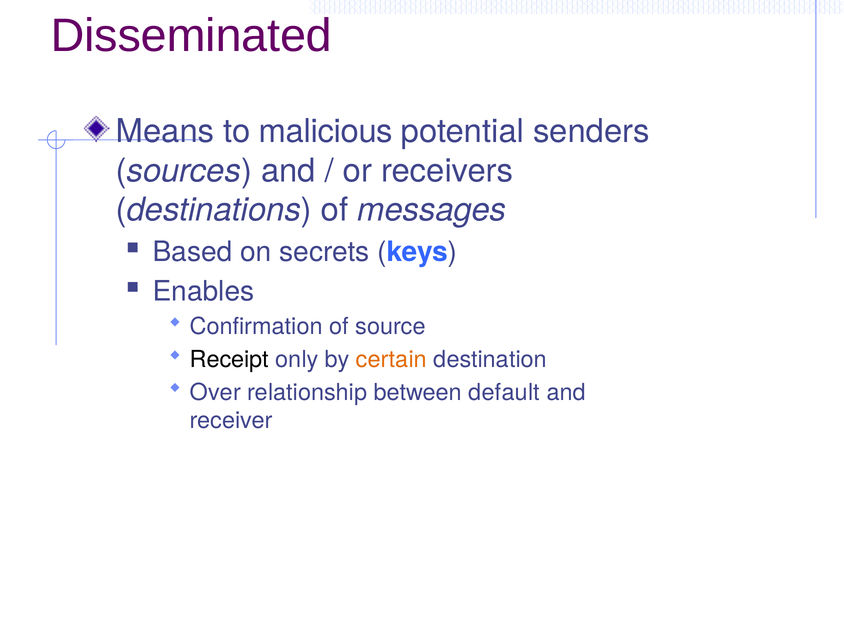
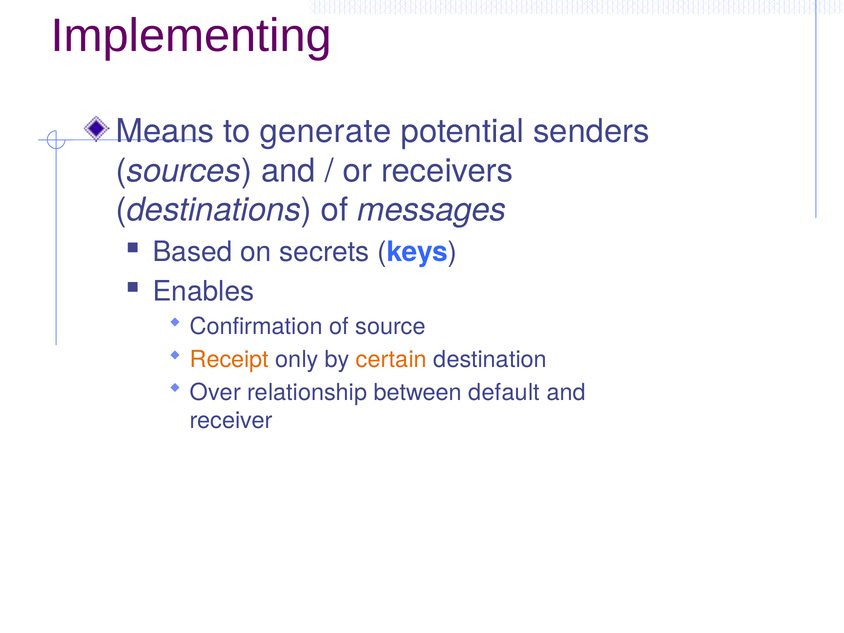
Disseminated: Disseminated -> Implementing
malicious: malicious -> generate
Receipt colour: black -> orange
